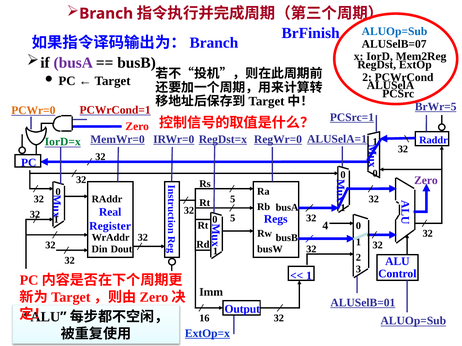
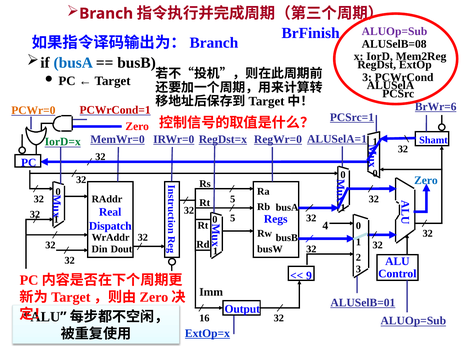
ALUOp=Sub at (394, 32) colour: blue -> purple
ALUSelB=07: ALUSelB=07 -> ALUSelB=08
busA at (73, 63) colour: purple -> blue
2 at (367, 77): 2 -> 3
BrWr=5: BrWr=5 -> BrWr=6
Raddr at (433, 140): Raddr -> Shamt
Zero at (426, 181) colour: purple -> blue
Register: Register -> Dispatch
1 at (309, 276): 1 -> 9
